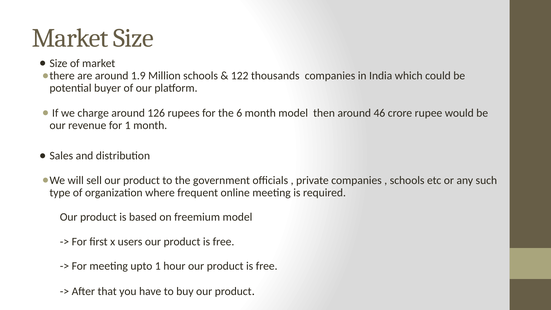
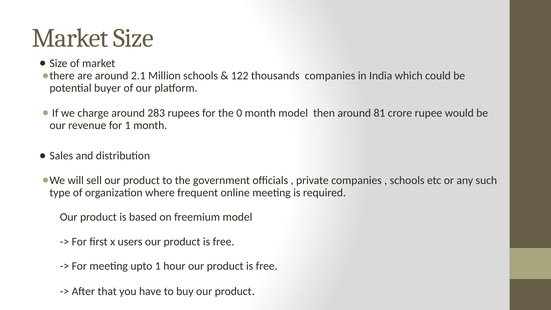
1.9: 1.9 -> 2.1
126: 126 -> 283
6: 6 -> 0
46: 46 -> 81
